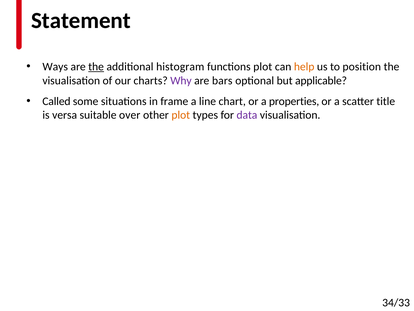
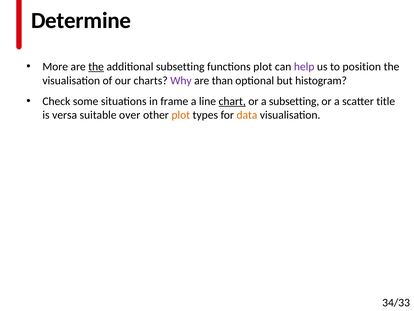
Statement: Statement -> Determine
Ways: Ways -> More
additional histogram: histogram -> subsetting
help colour: orange -> purple
bars: bars -> than
applicable: applicable -> histogram
Called: Called -> Check
chart underline: none -> present
a properties: properties -> subsetting
data colour: purple -> orange
